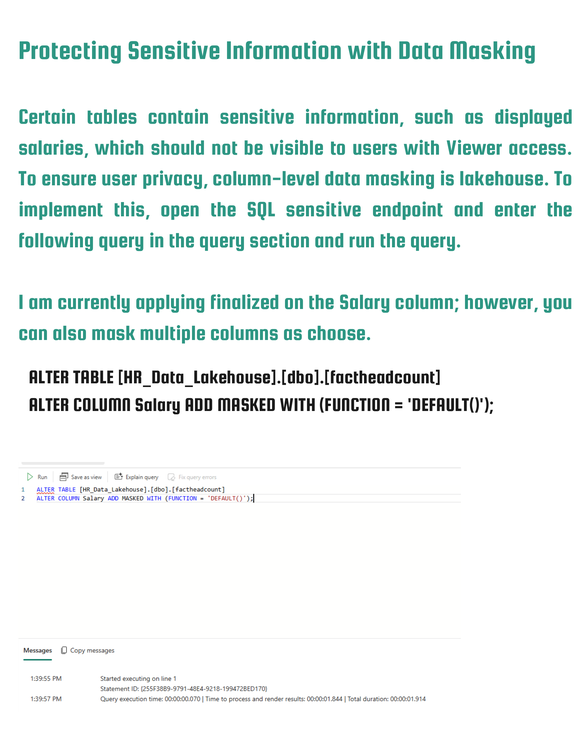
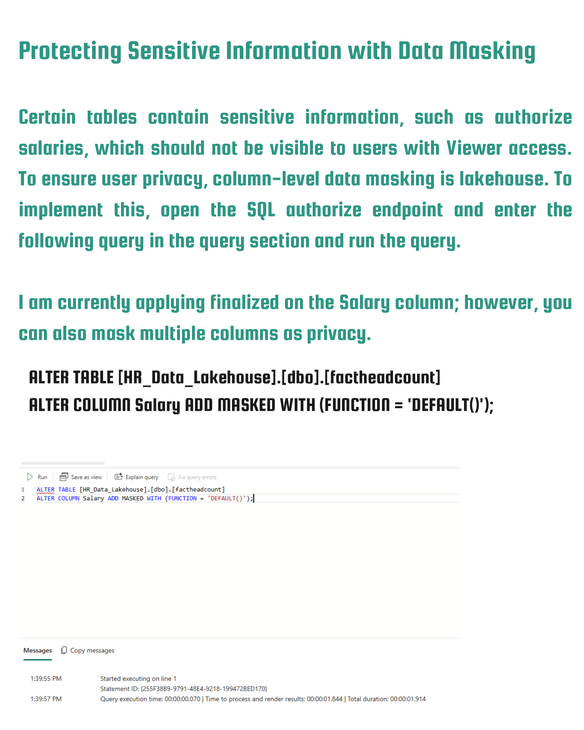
as displayed: displayed -> authorize
SQL sensitive: sensitive -> authorize
as choose: choose -> privacy
